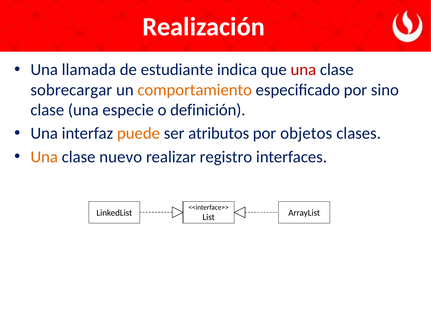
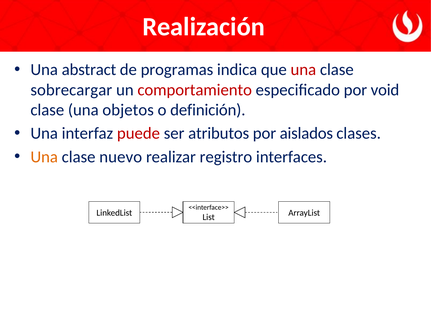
llamada: llamada -> abstract
estudiante: estudiante -> programas
comportamiento colour: orange -> red
sino: sino -> void
especie: especie -> objetos
puede colour: orange -> red
objetos: objetos -> aislados
